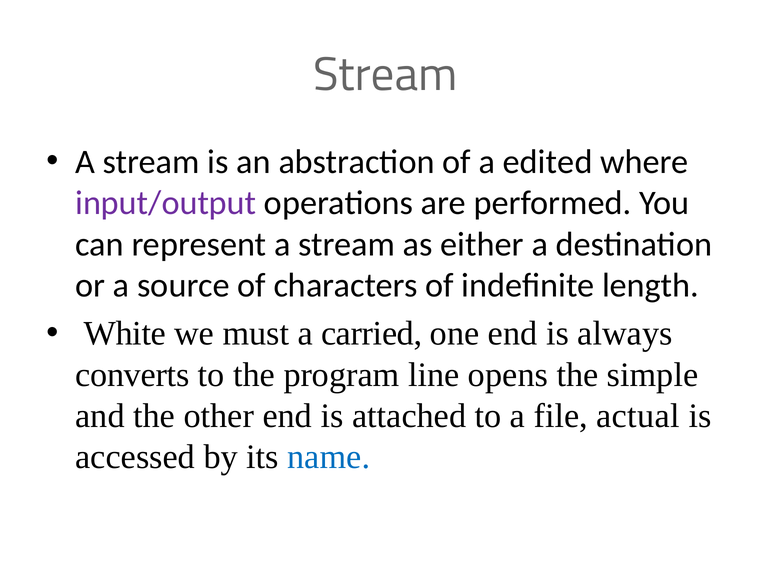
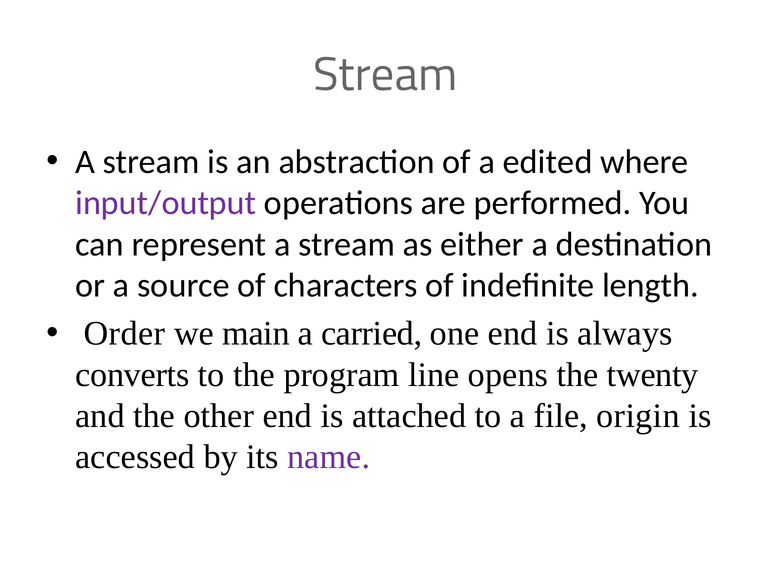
White: White -> Order
must: must -> main
simple: simple -> twenty
actual: actual -> origin
name colour: blue -> purple
